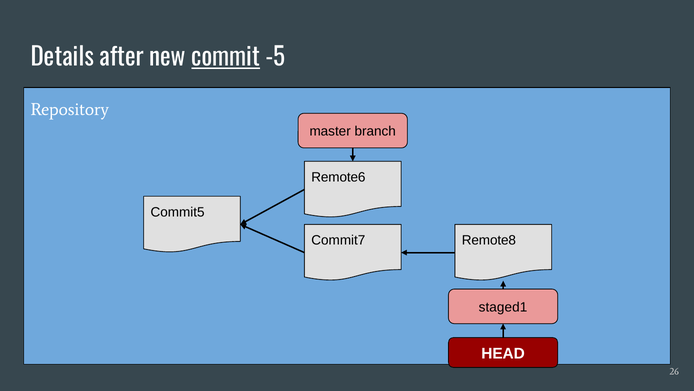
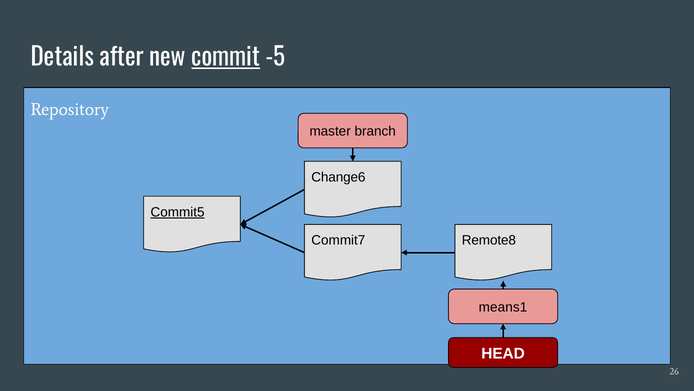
Remote6: Remote6 -> Change6
Commit5 underline: none -> present
staged1: staged1 -> means1
